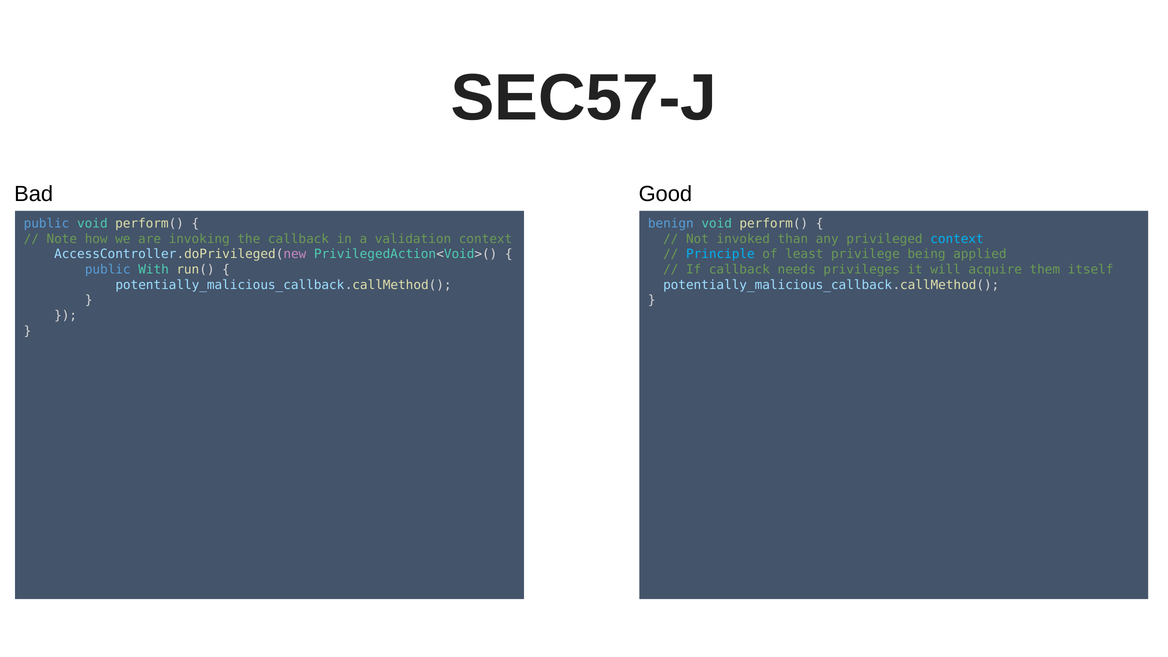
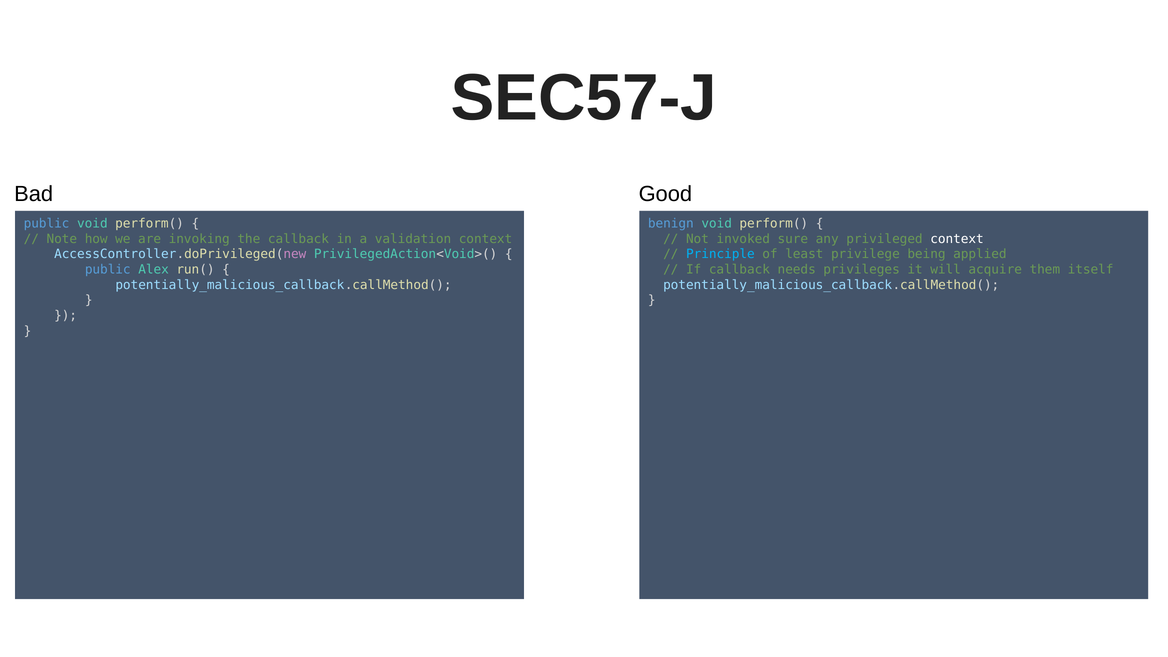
than: than -> sure
context at (957, 239) colour: light blue -> white
With: With -> Alex
